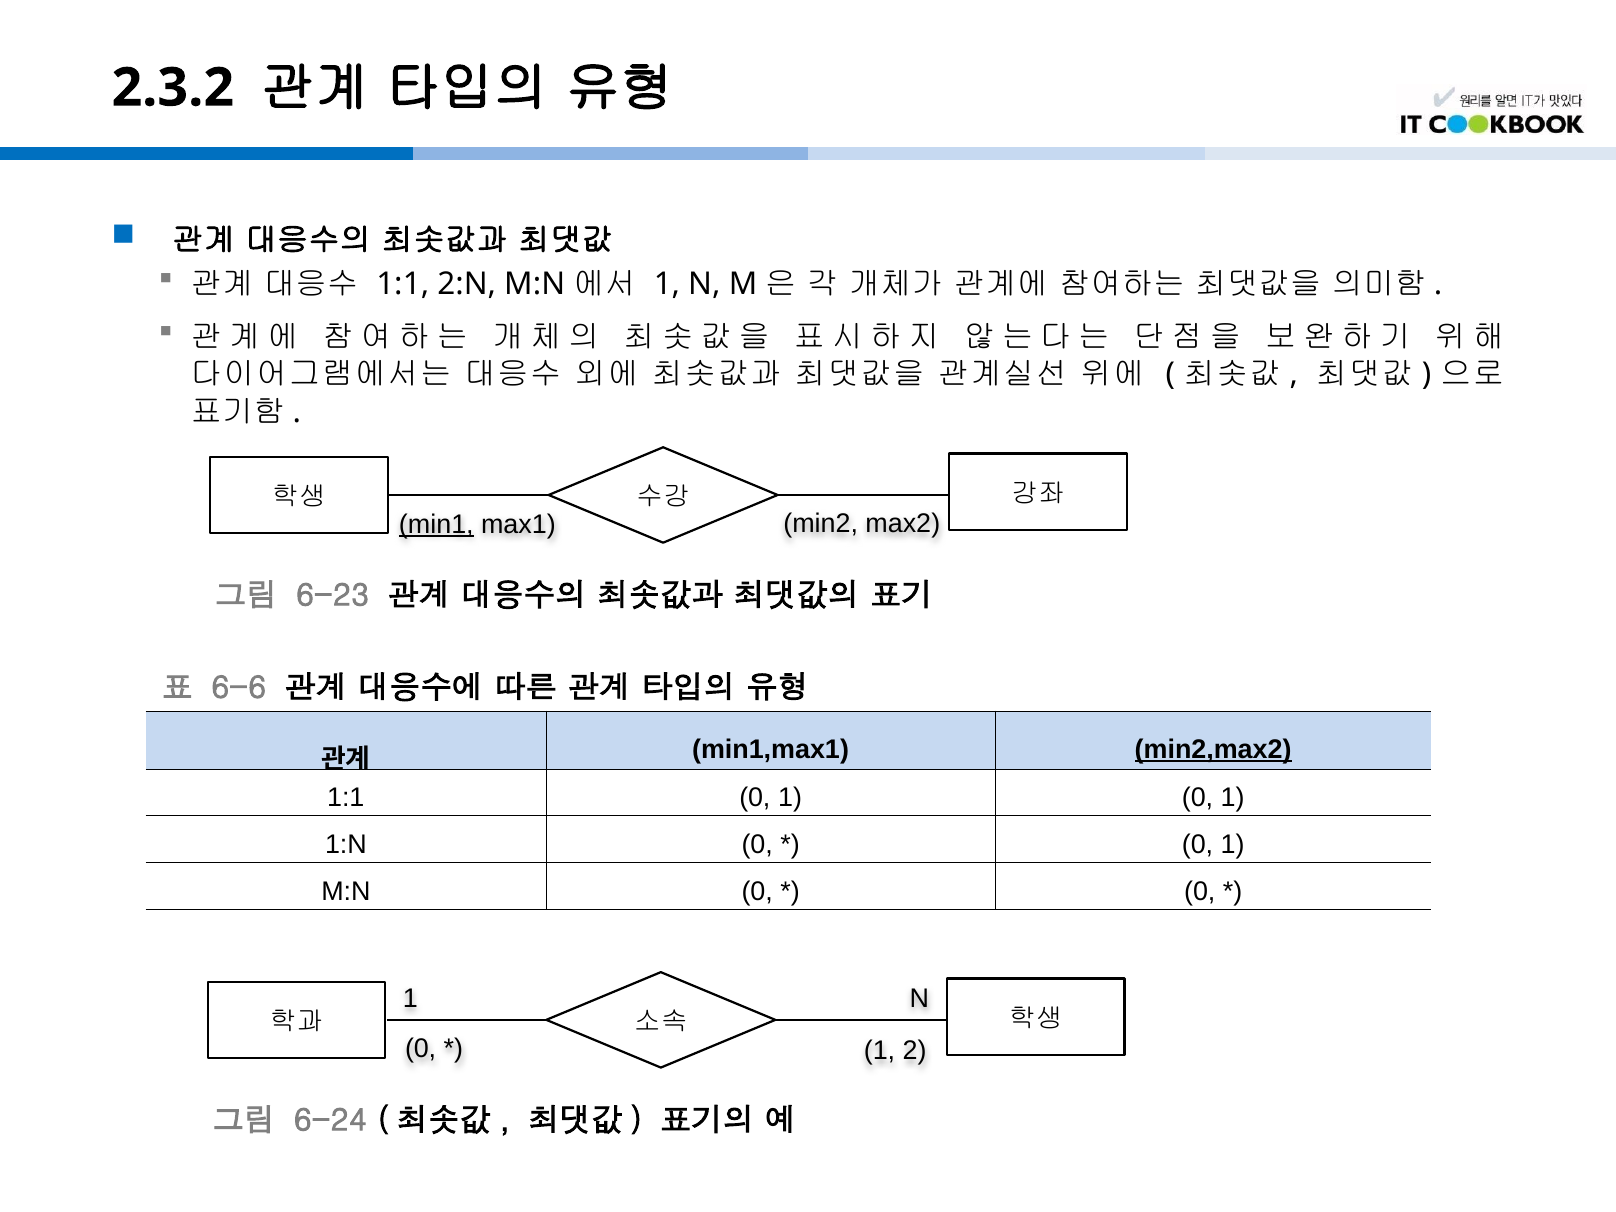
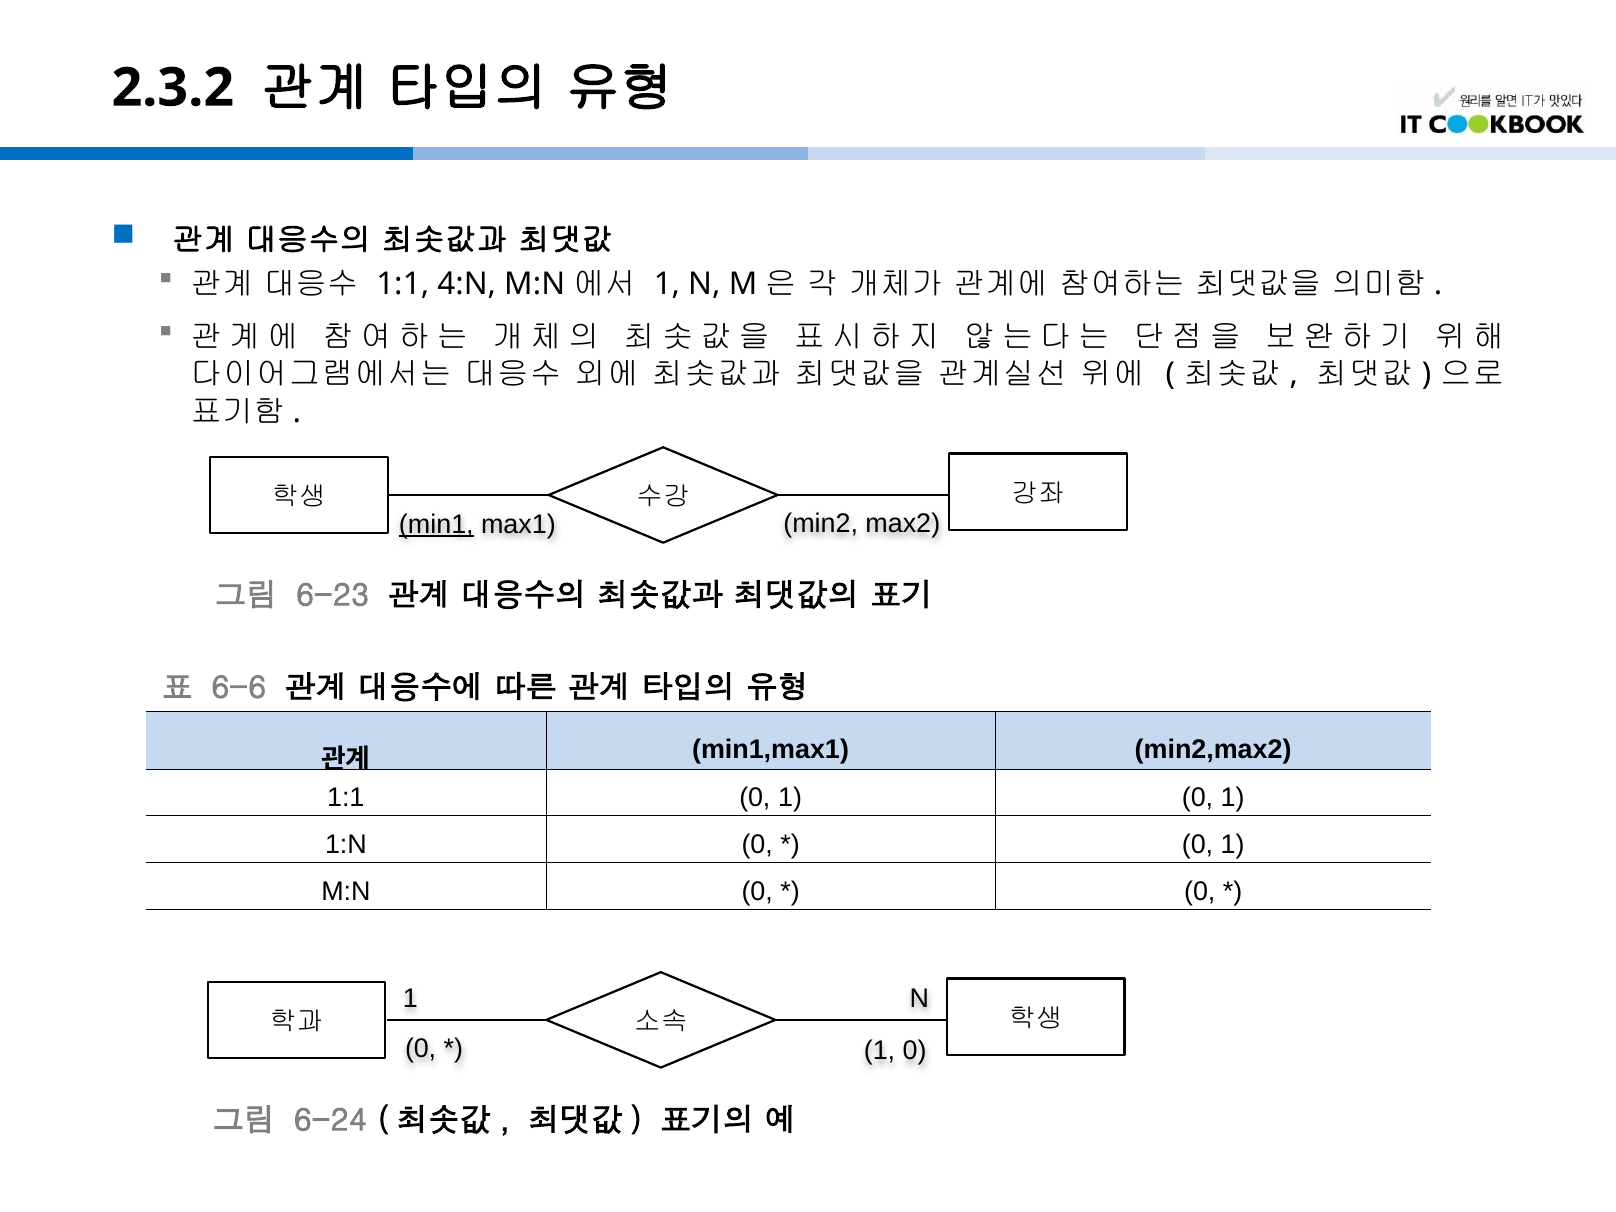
2:N: 2:N -> 4:N
min2,max2 underline: present -> none
2 at (915, 1051): 2 -> 0
